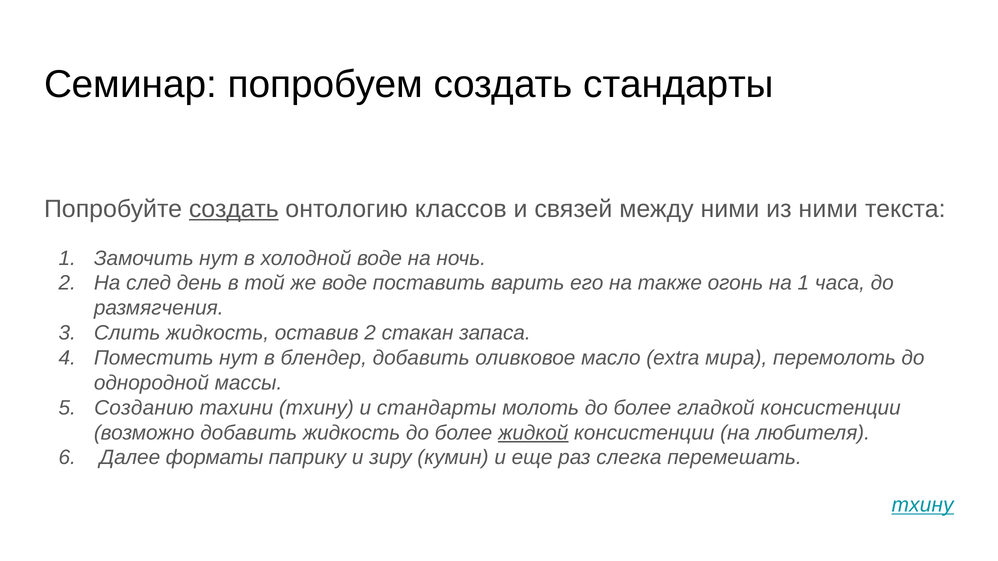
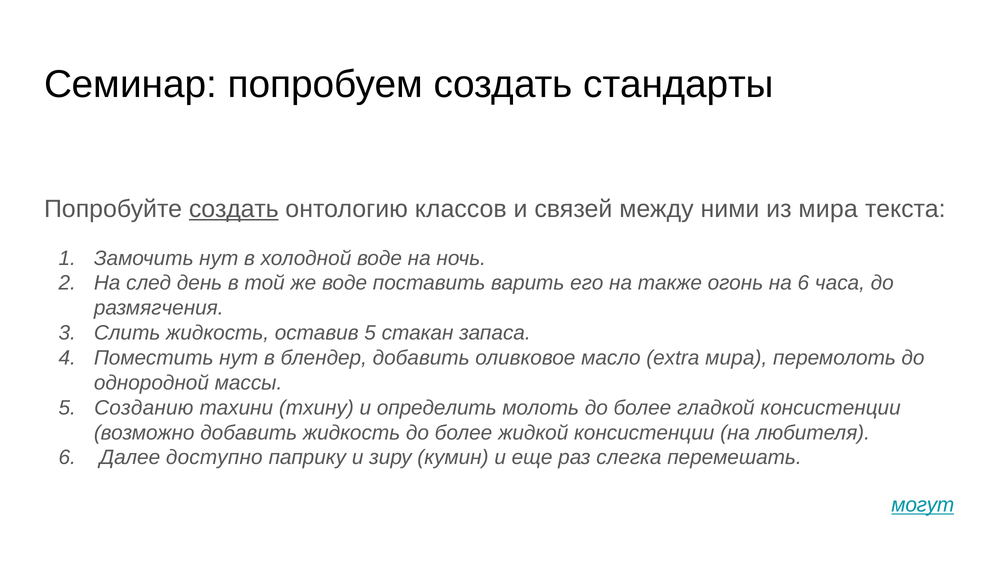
из ними: ними -> мира
на 1: 1 -> 6
оставив 2: 2 -> 5
и стандарты: стандарты -> определить
жидкой underline: present -> none
форматы: форматы -> доступно
тхину at (923, 505): тхину -> могут
